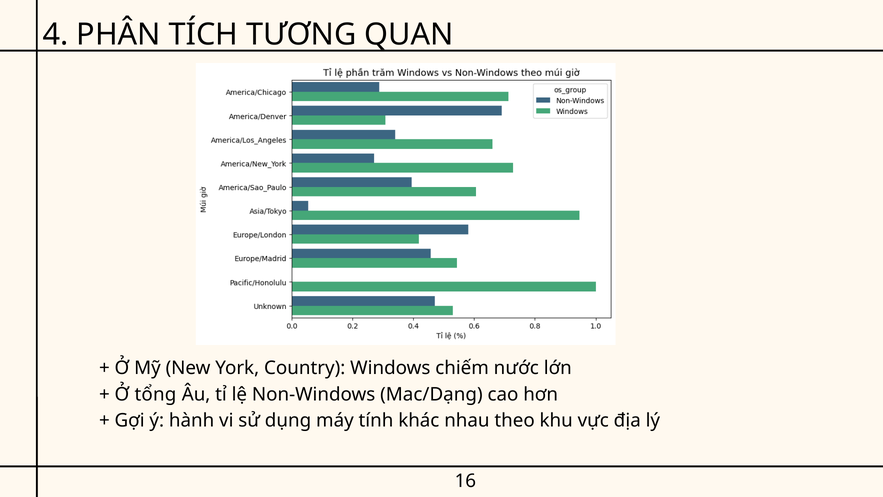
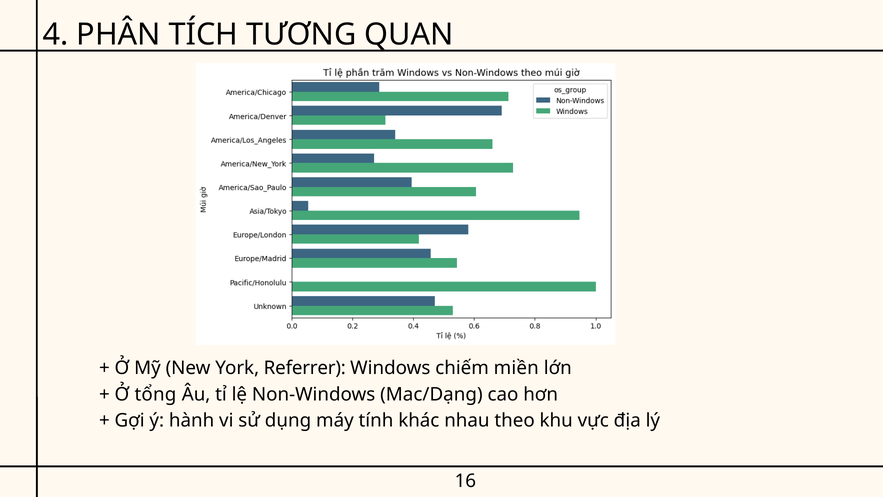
Country: Country -> Referrer
nước: nước -> miền
